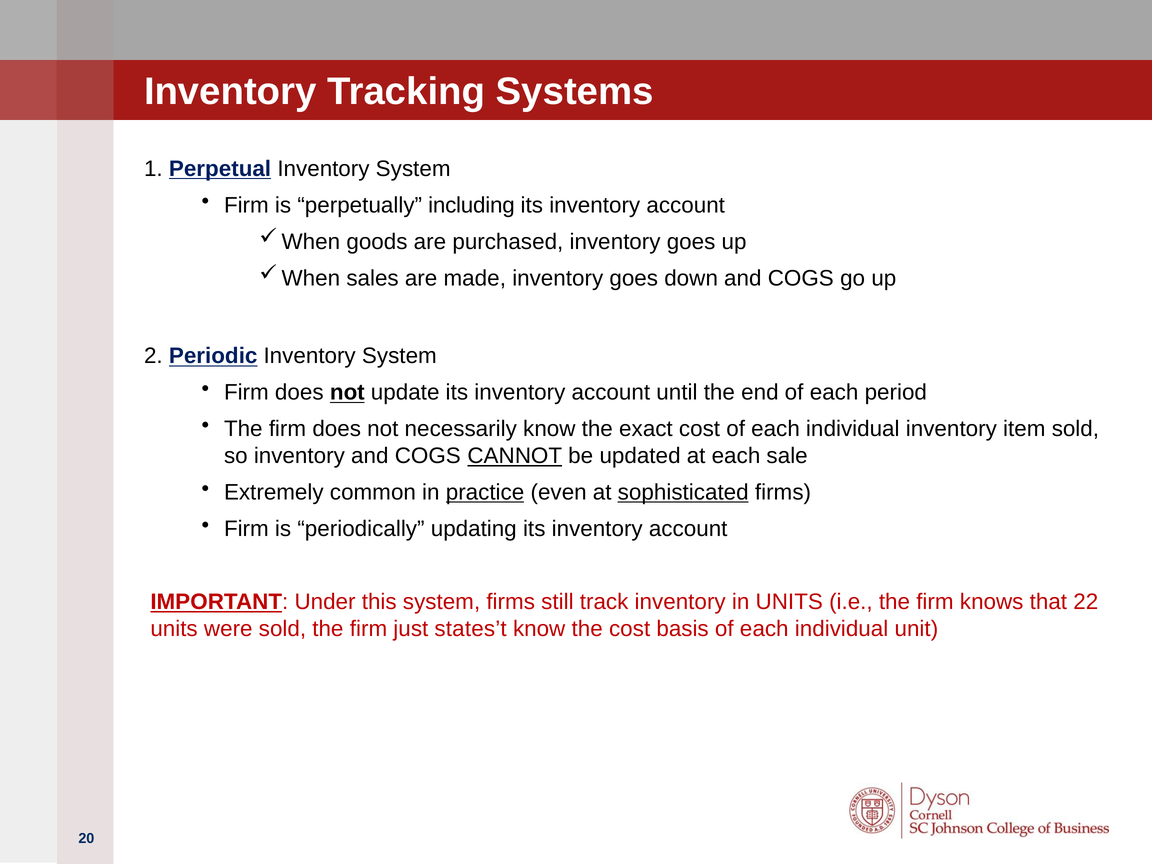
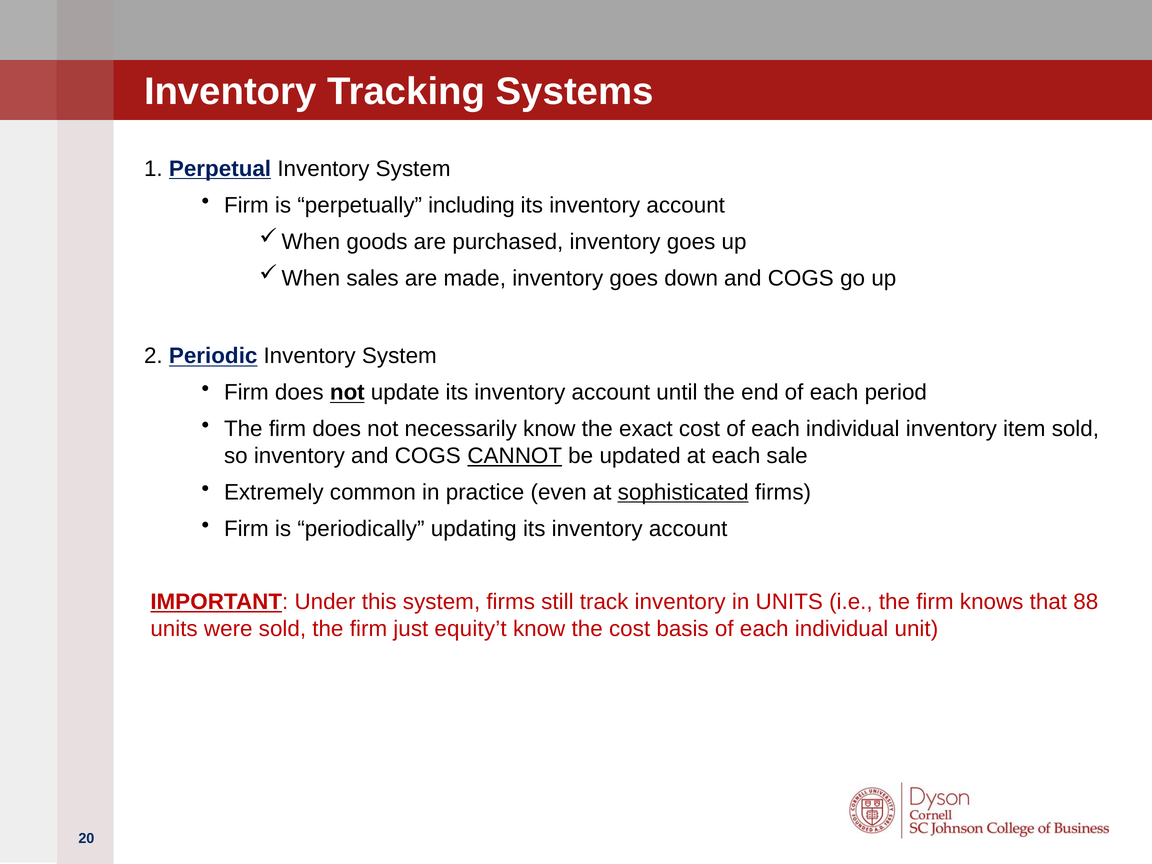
practice underline: present -> none
22: 22 -> 88
states’t: states’t -> equity’t
